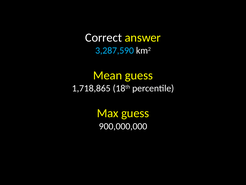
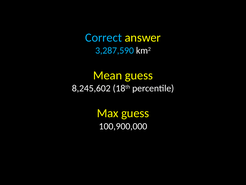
Correct colour: white -> light blue
1,718,865: 1,718,865 -> 8,245,602
900,000,000: 900,000,000 -> 100,900,000
